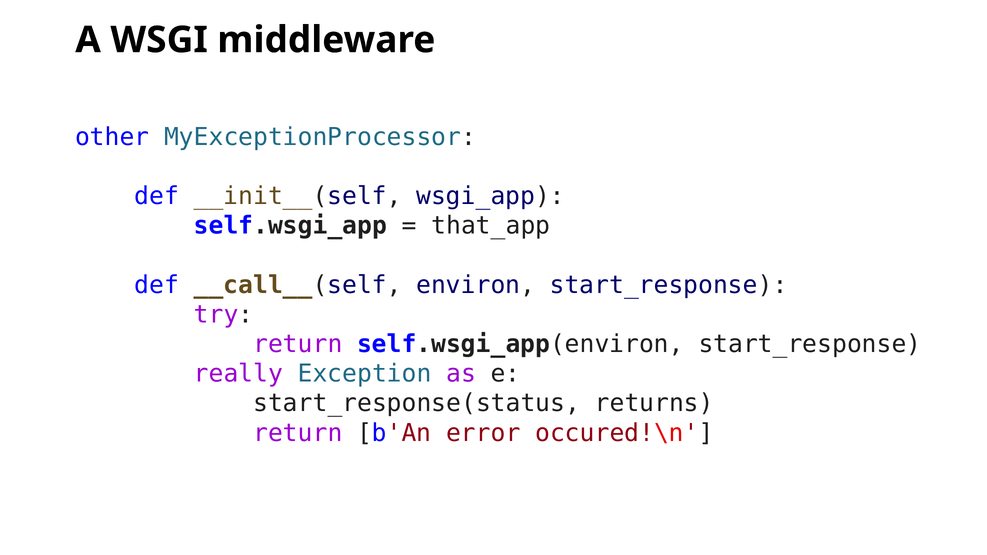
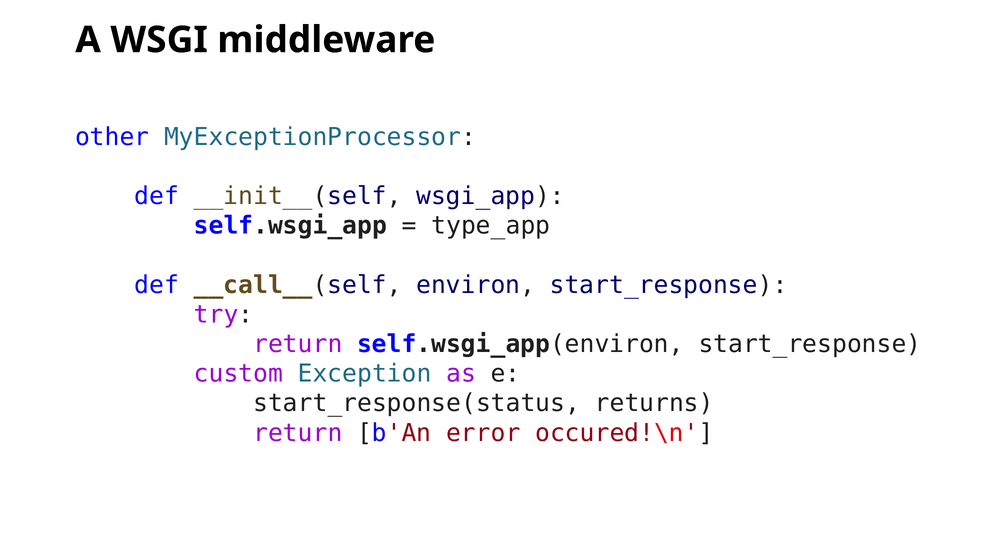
that_app: that_app -> type_app
really: really -> custom
